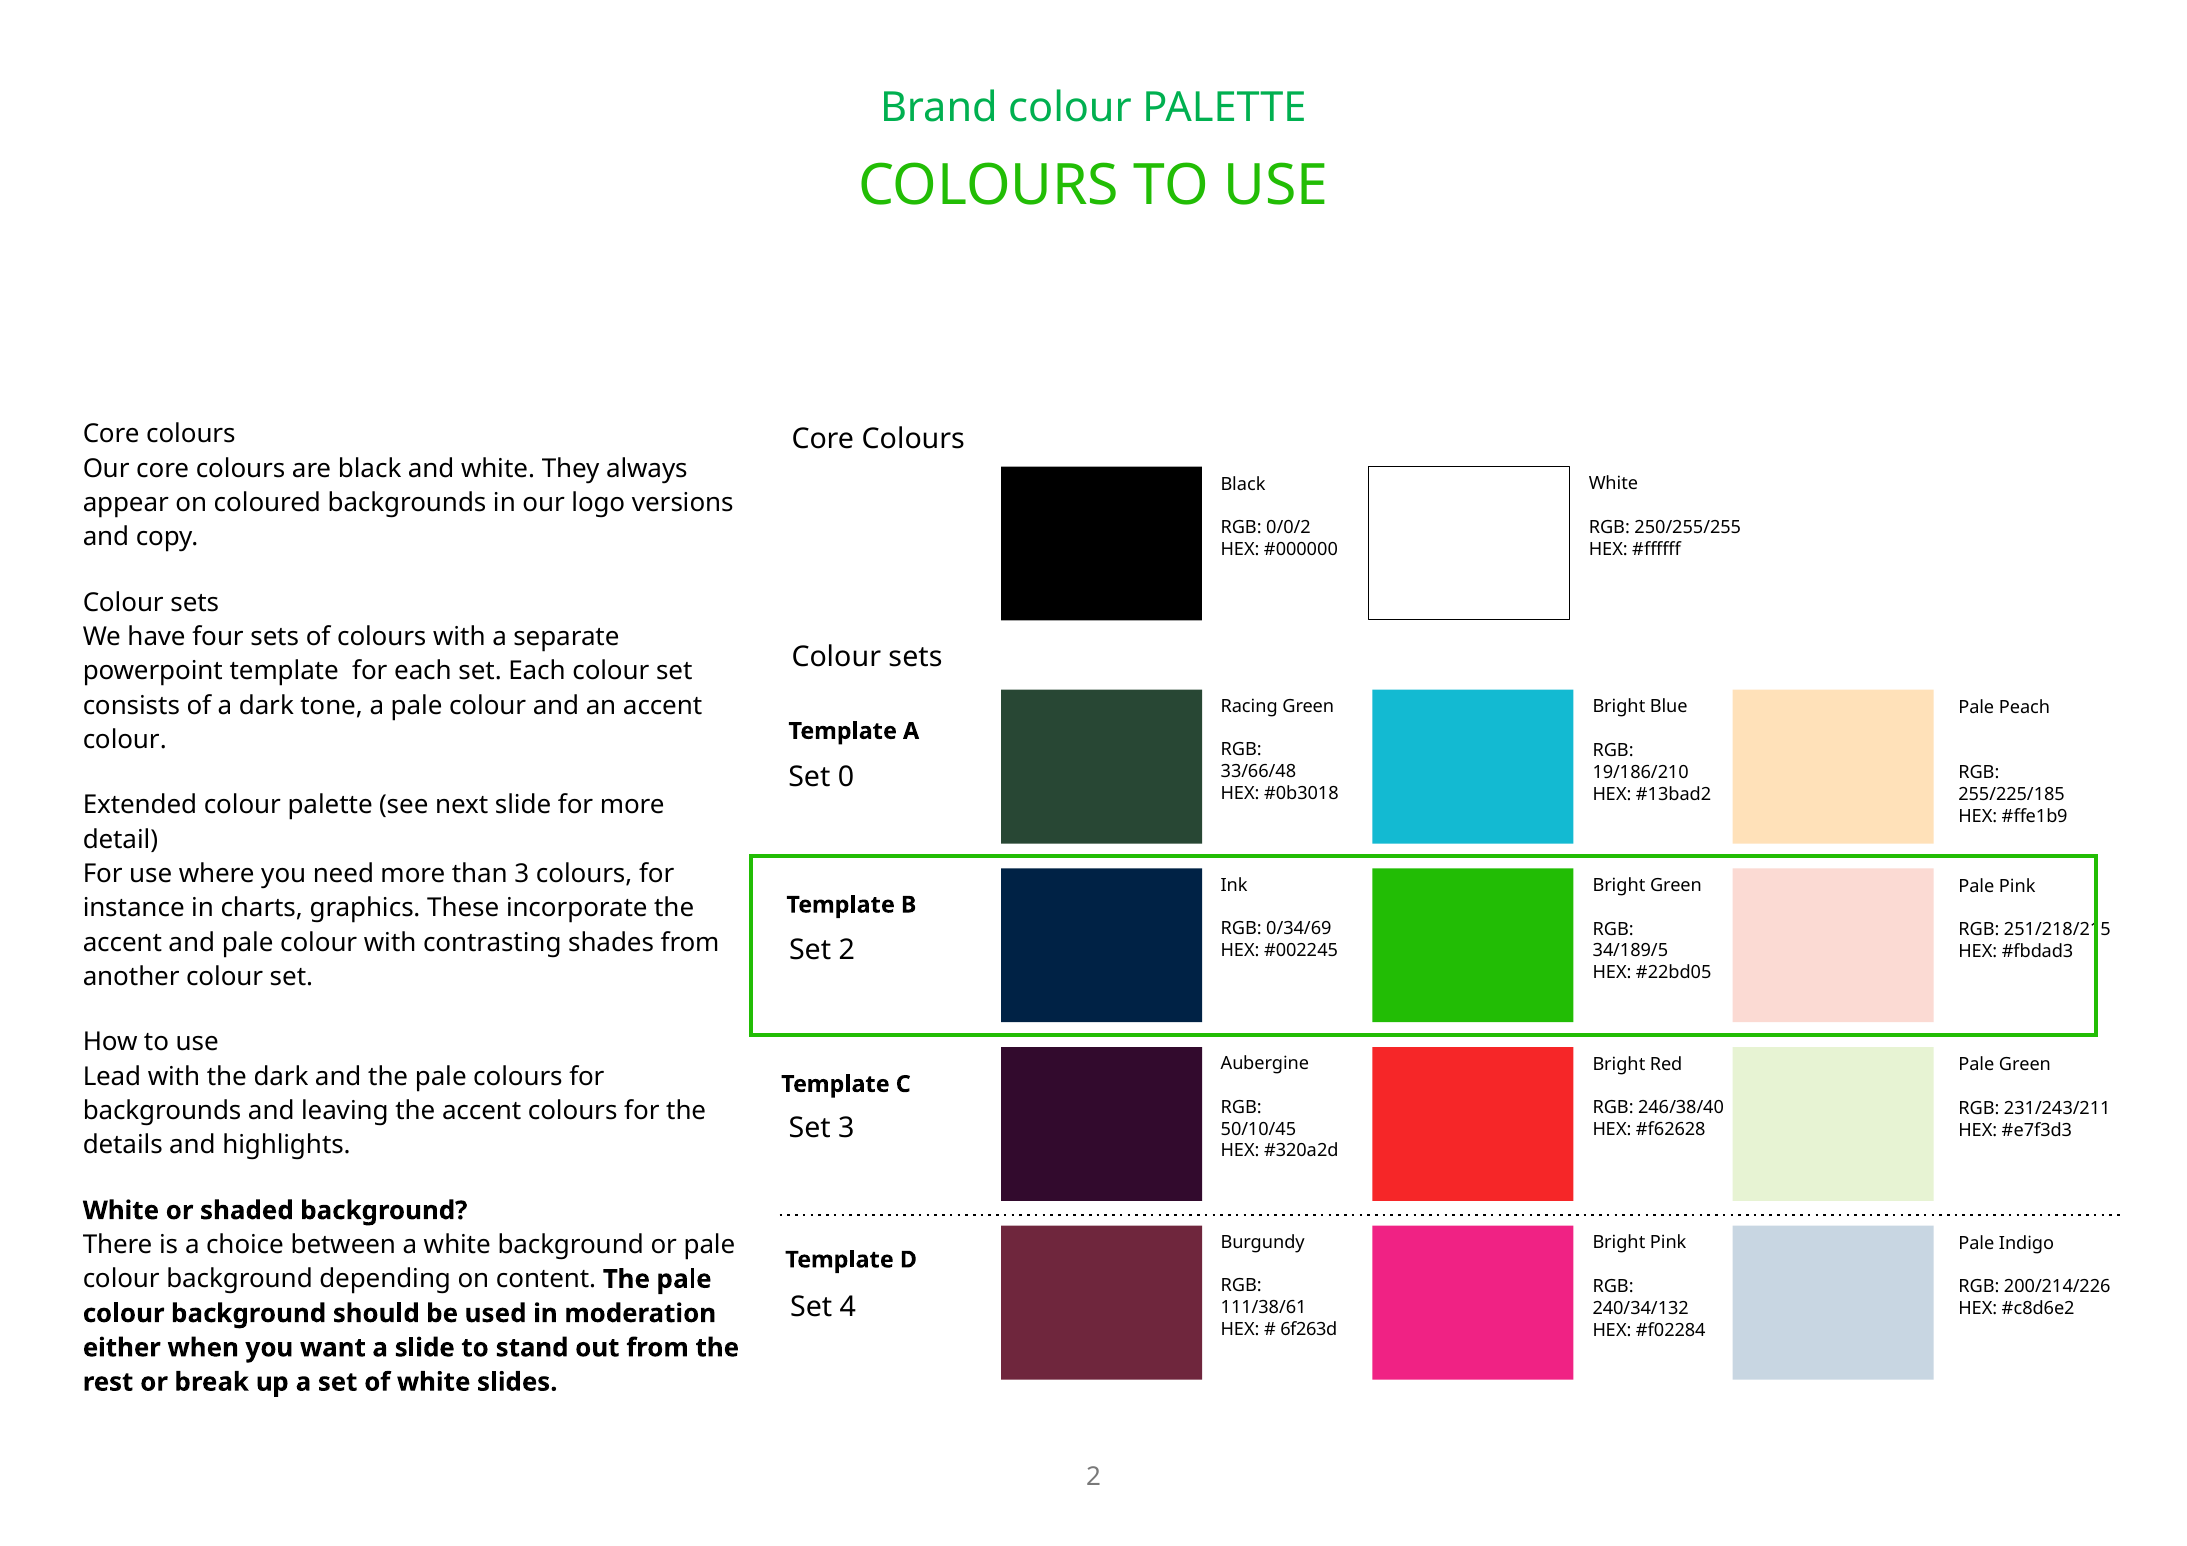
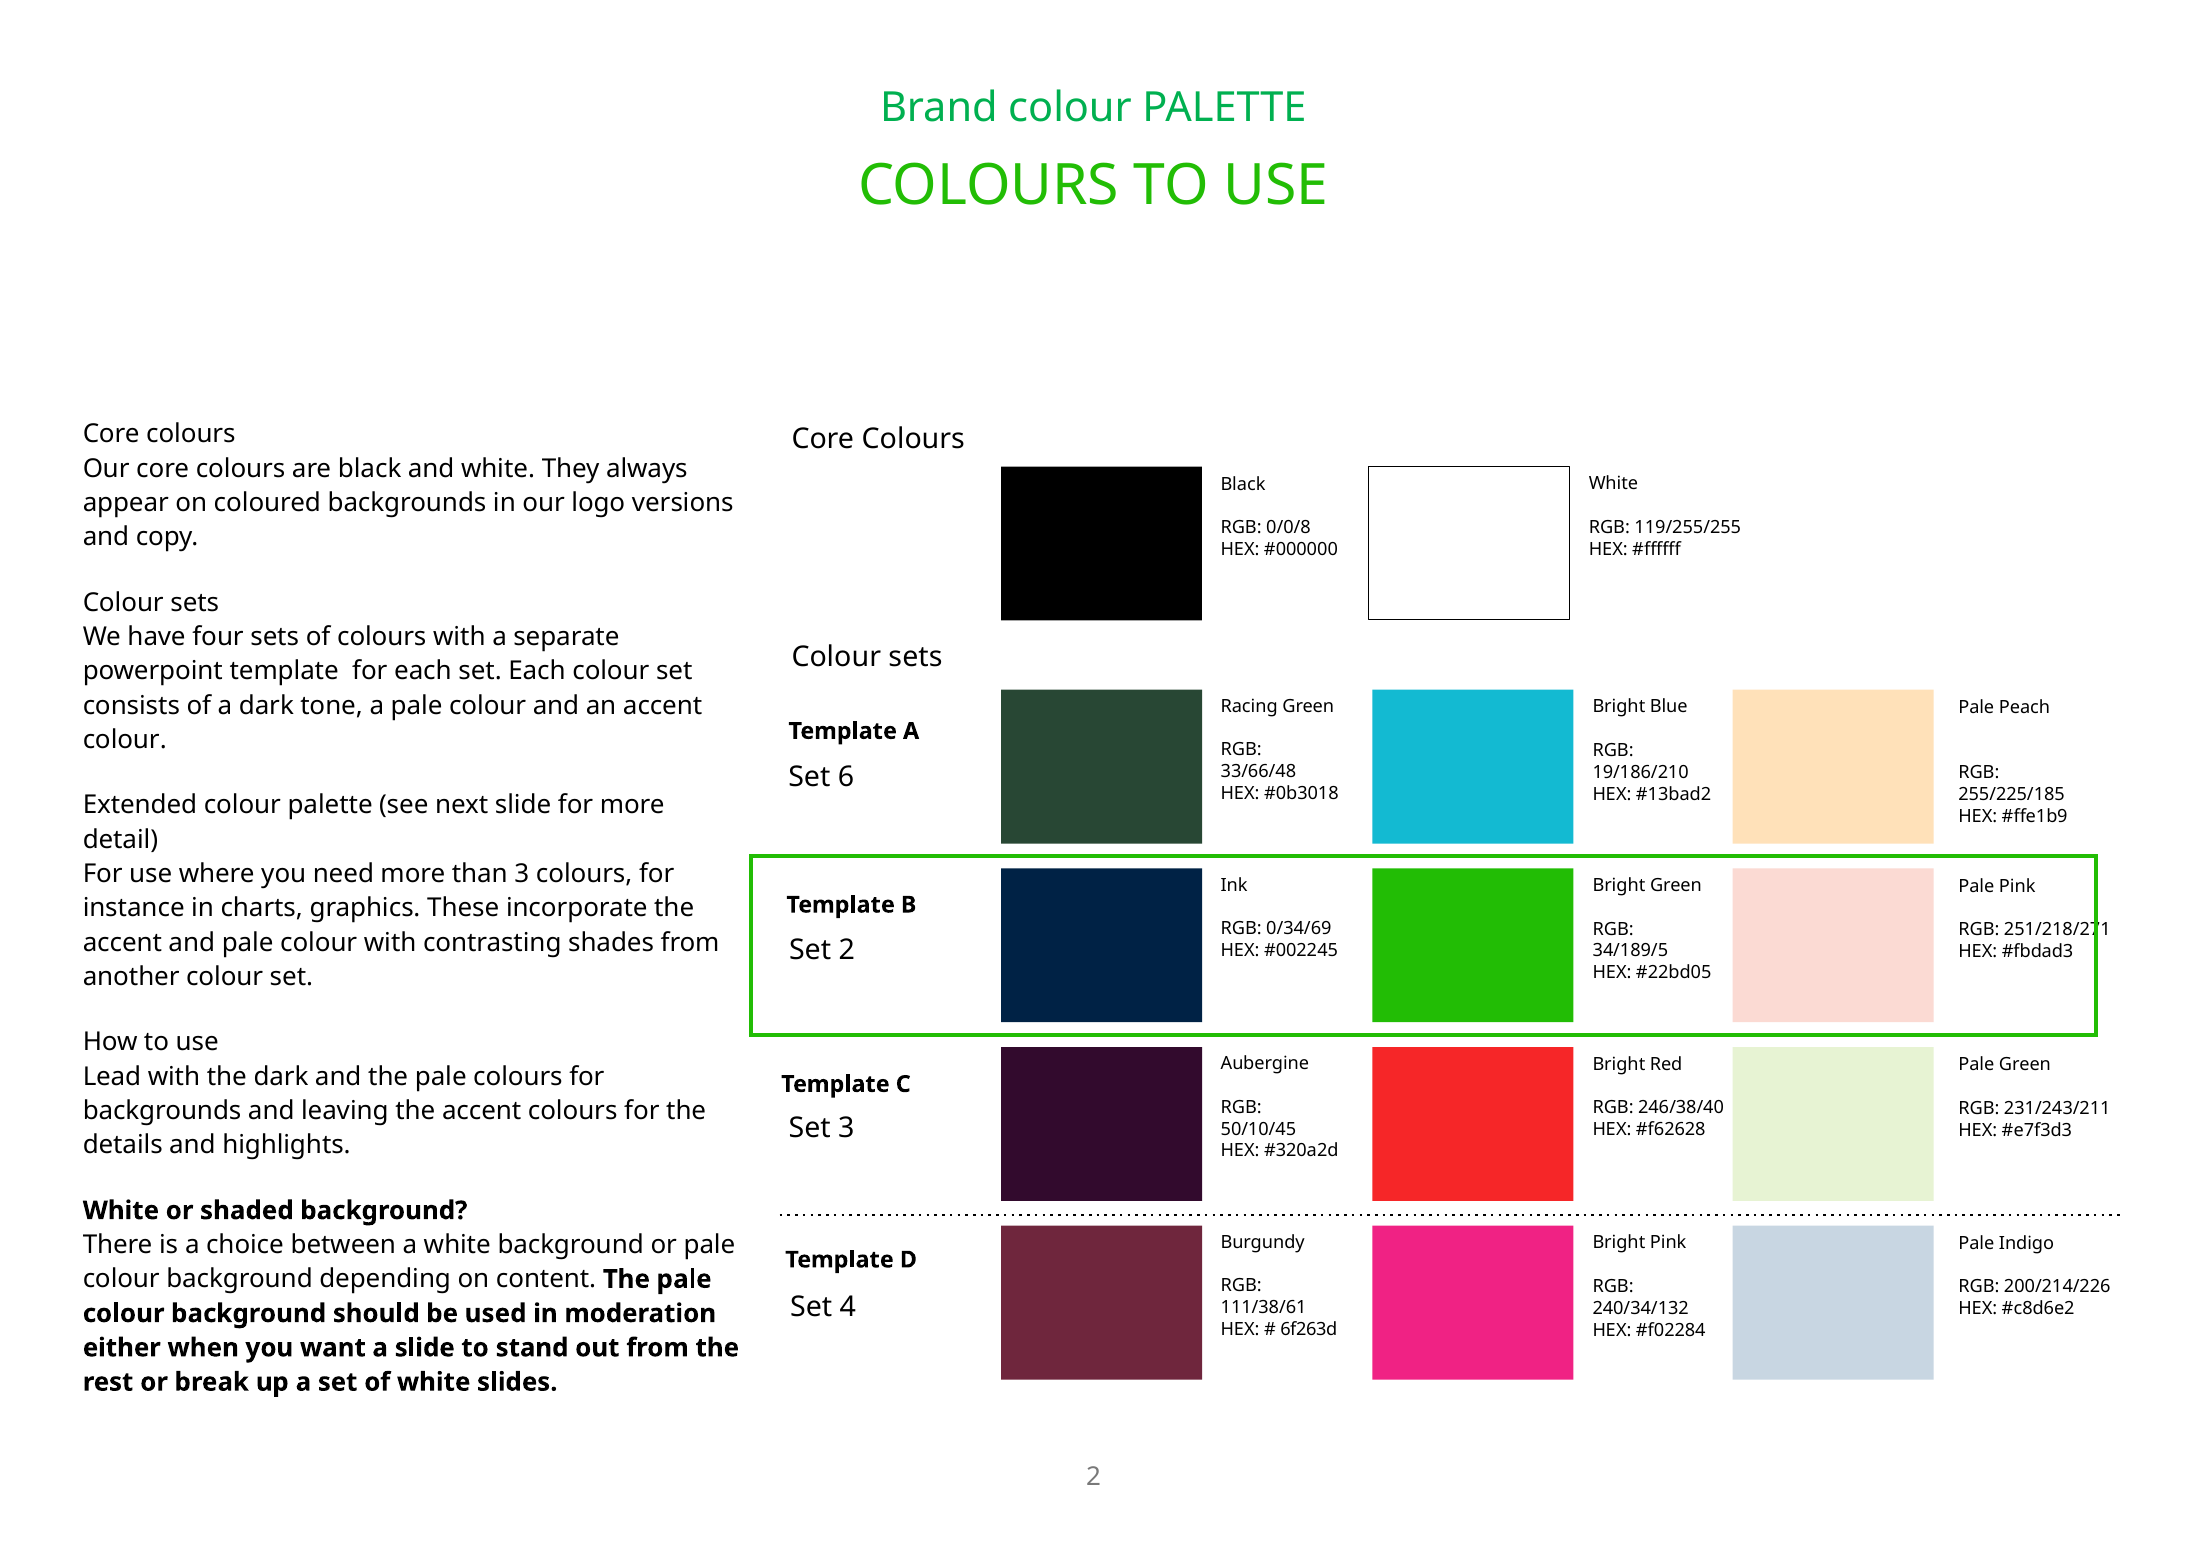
250/255/255: 250/255/255 -> 119/255/255
0/0/2: 0/0/2 -> 0/0/8
0: 0 -> 6
251/218/215: 251/218/215 -> 251/218/271
